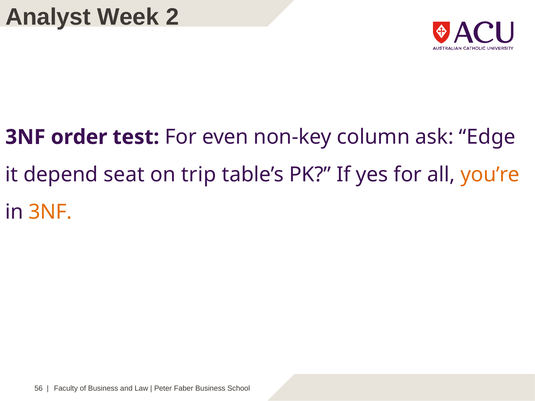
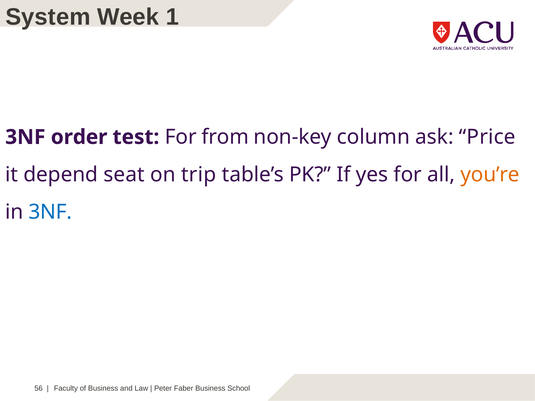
Analyst: Analyst -> System
2: 2 -> 1
even: even -> from
Edge: Edge -> Price
3NF at (50, 212) colour: orange -> blue
